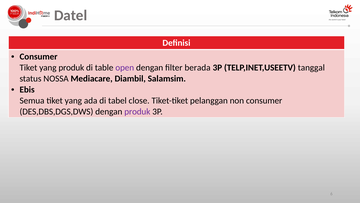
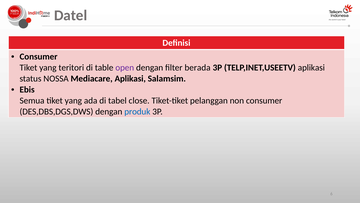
yang produk: produk -> teritori
TELP,INET,USEETV tanggal: tanggal -> aplikasi
Mediacare Diambil: Diambil -> Aplikasi
produk at (137, 111) colour: purple -> blue
